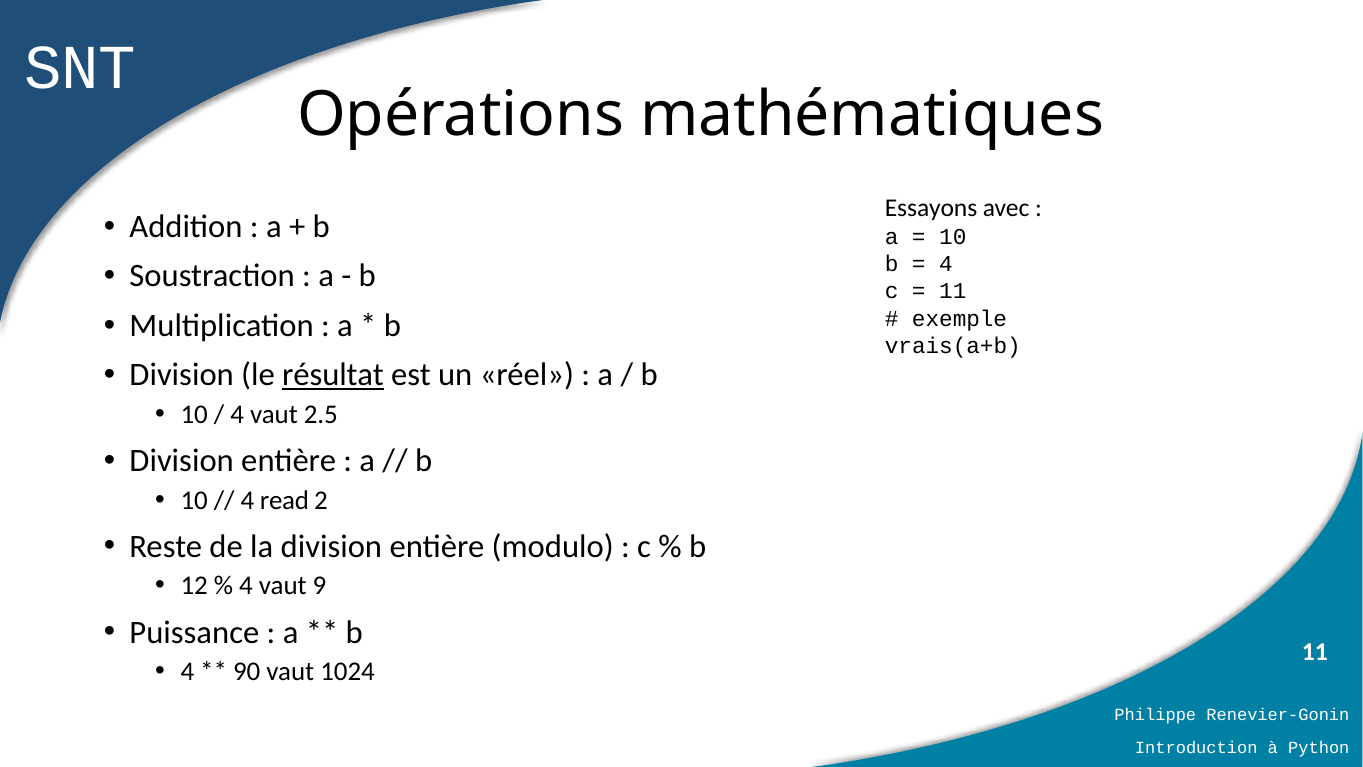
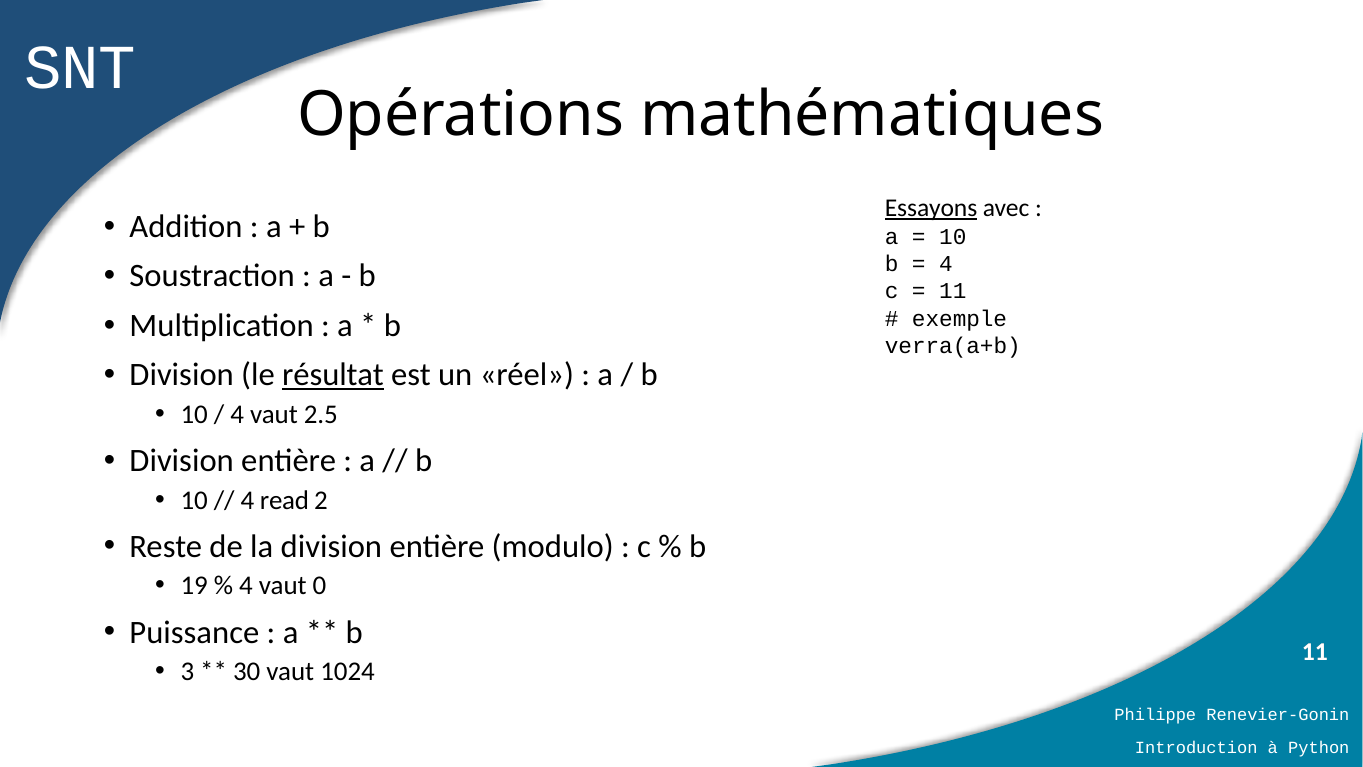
Essayons underline: none -> present
vrais(a+b: vrais(a+b -> verra(a+b
12: 12 -> 19
9: 9 -> 0
4 at (187, 671): 4 -> 3
90: 90 -> 30
